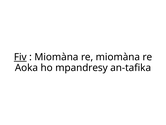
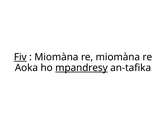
mpandresy underline: none -> present
